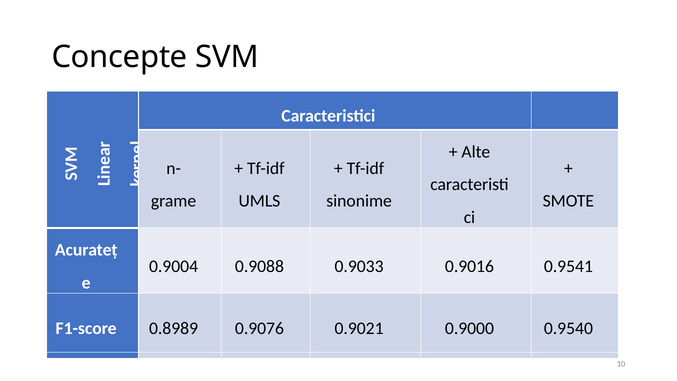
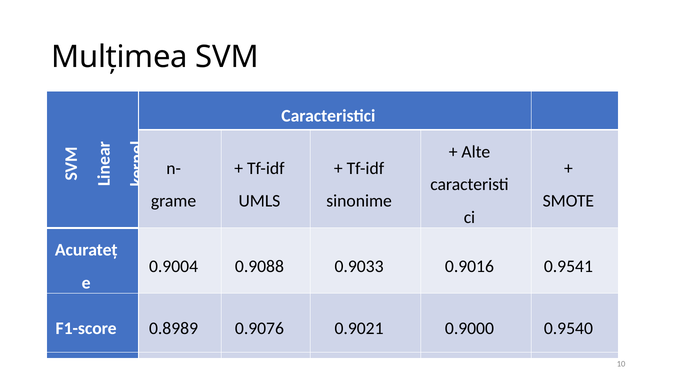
Concepte: Concepte -> Mulțimea
